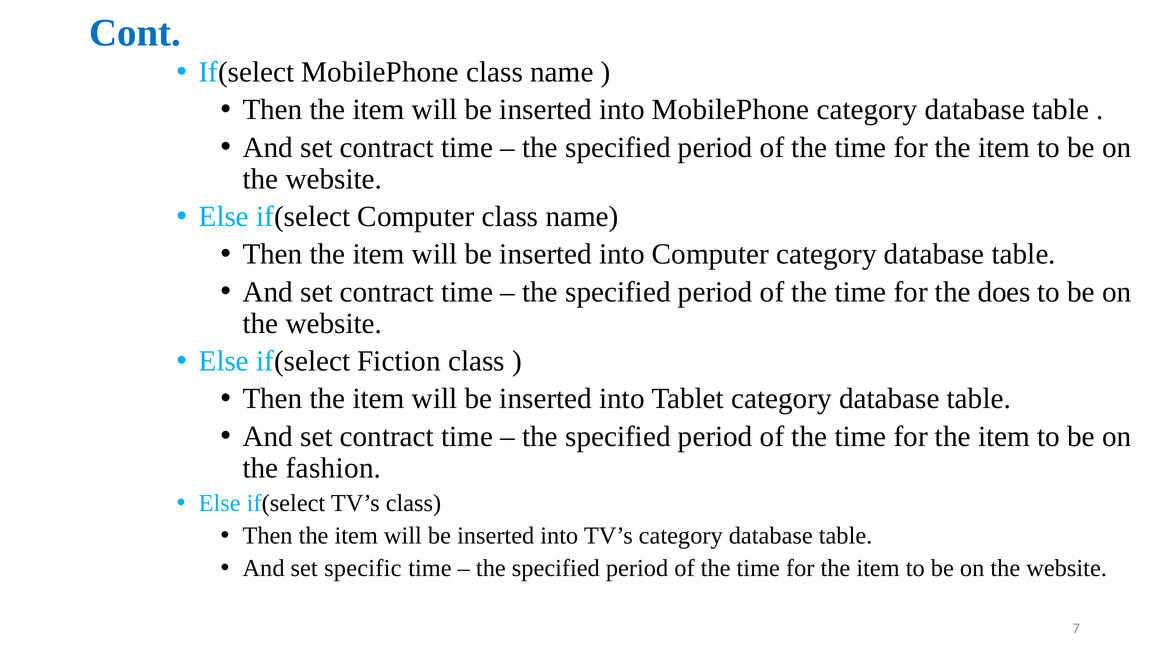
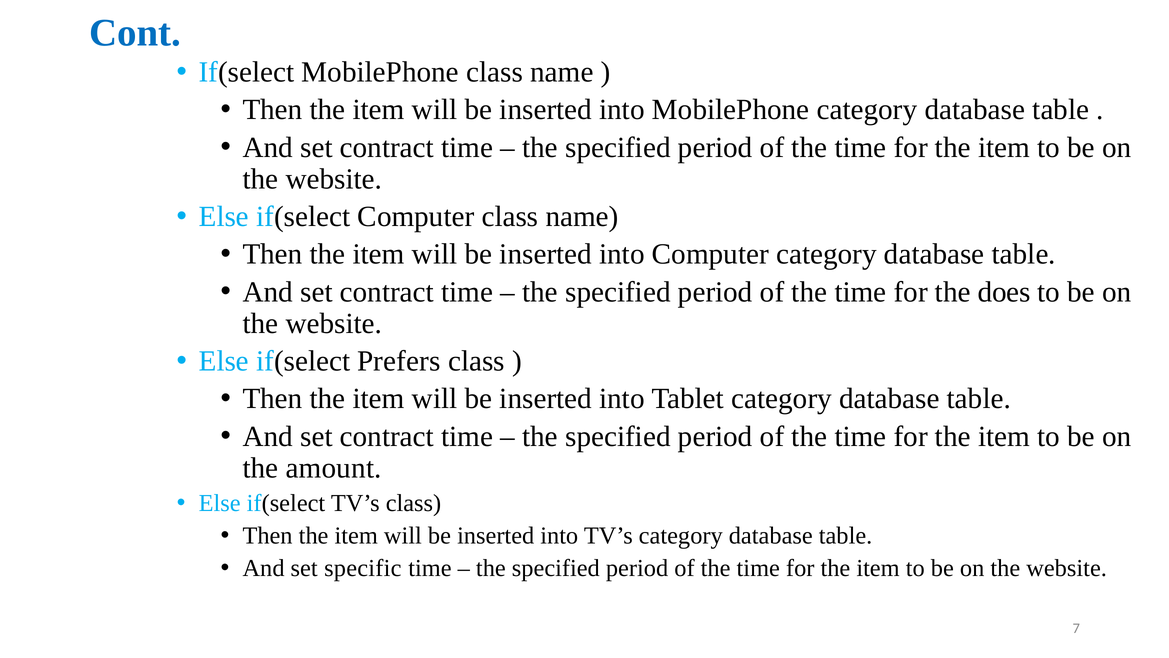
Fiction: Fiction -> Prefers
fashion: fashion -> amount
